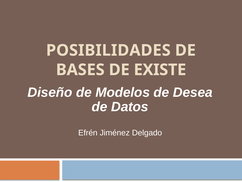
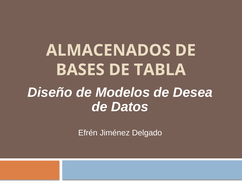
POSIBILIDADES: POSIBILIDADES -> ALMACENADOS
EXISTE: EXISTE -> TABLA
